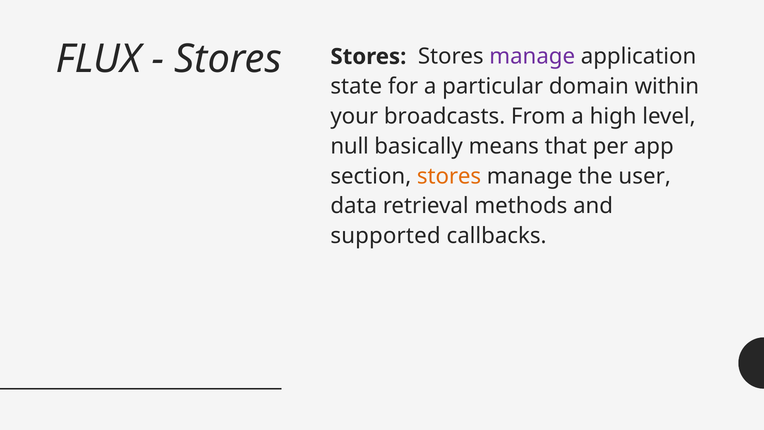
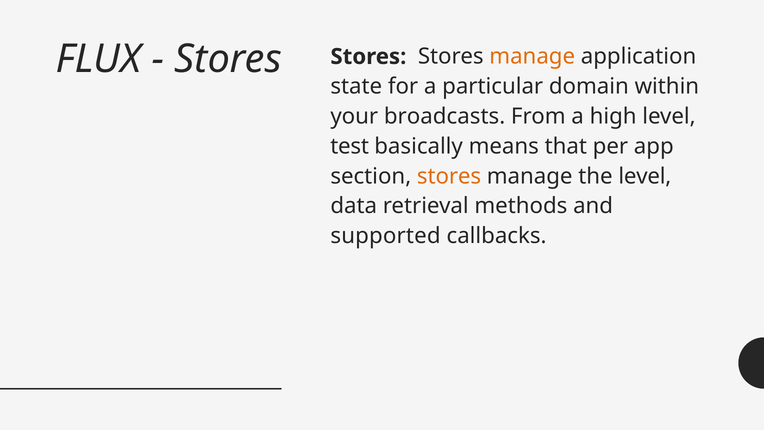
manage at (532, 57) colour: purple -> orange
null: null -> test
the user: user -> level
